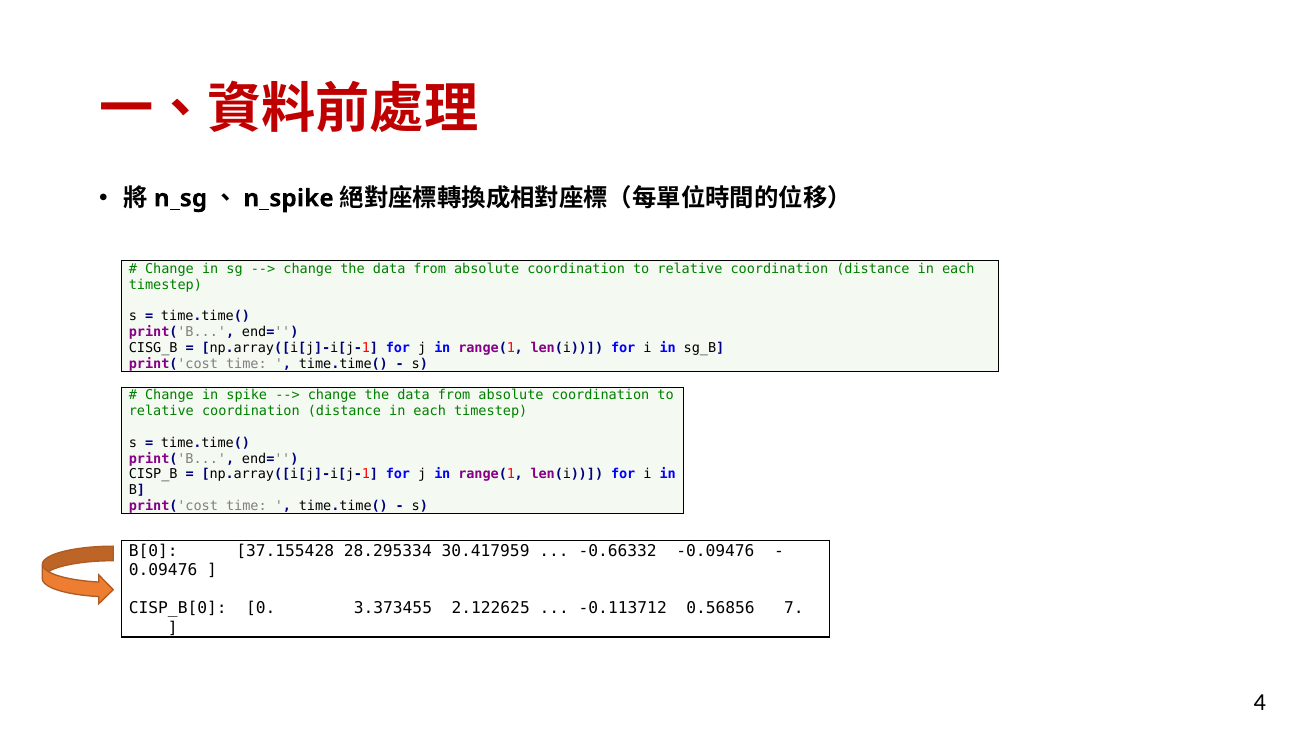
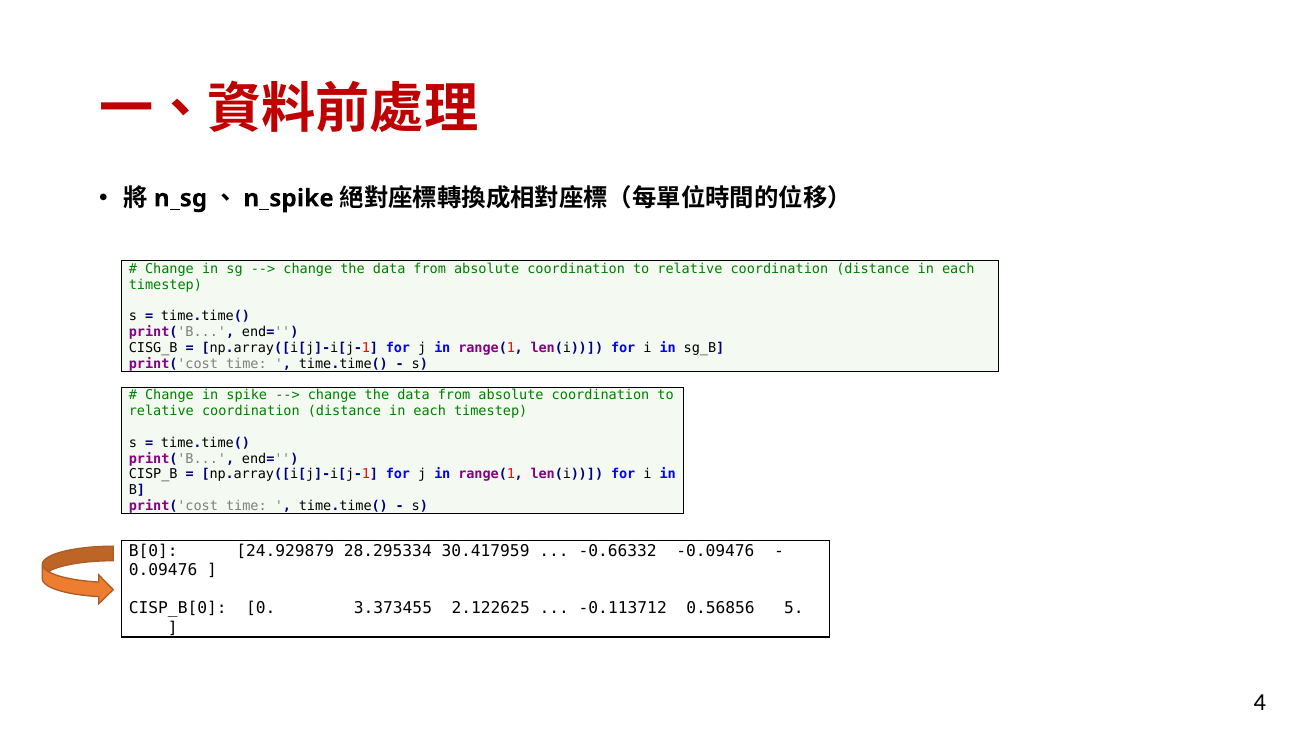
37.155428: 37.155428 -> 24.929879
7: 7 -> 5
